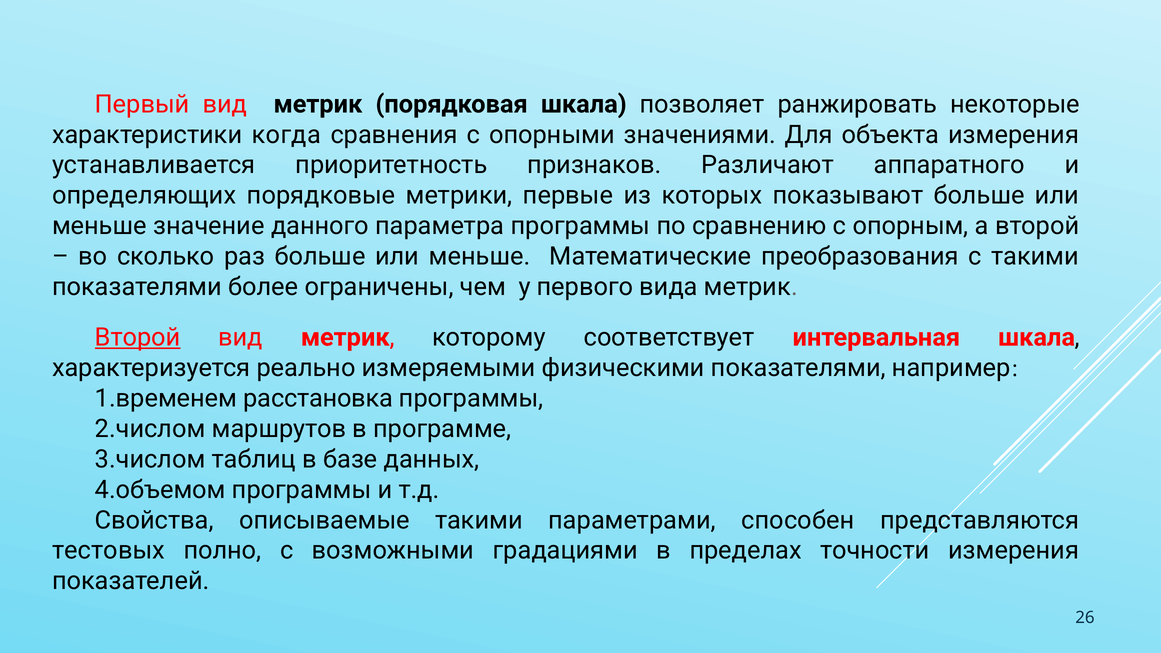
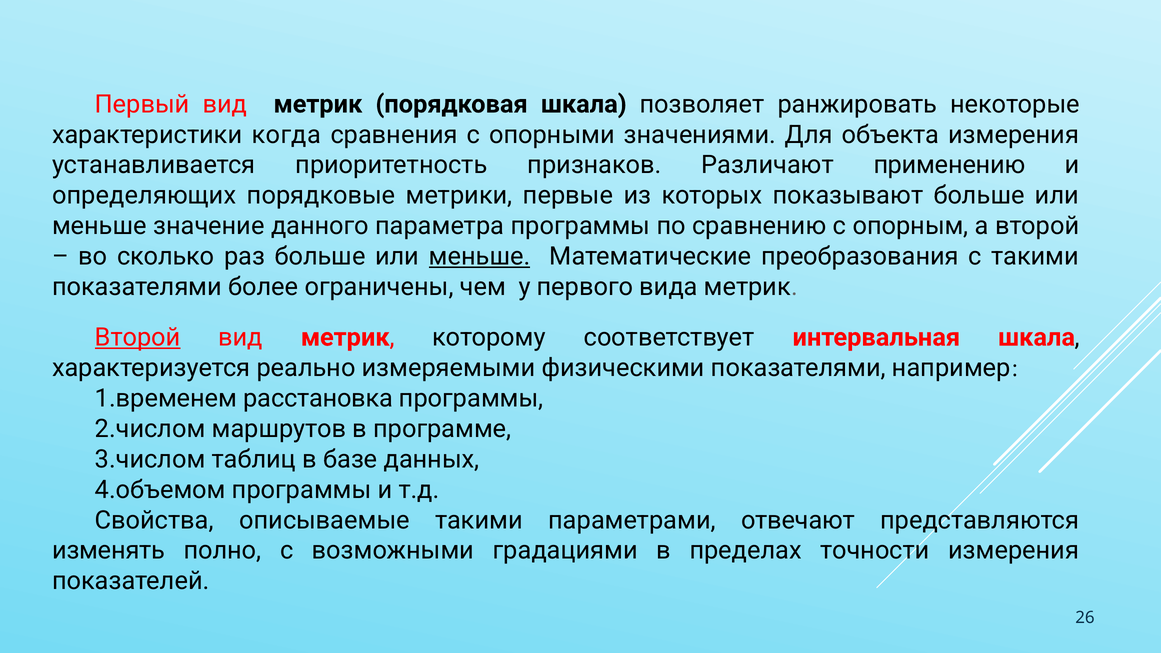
аппаратного: аппаратного -> применению
меньше at (480, 257) underline: none -> present
способен: способен -> отвечают
тестовых: тестовых -> изменять
